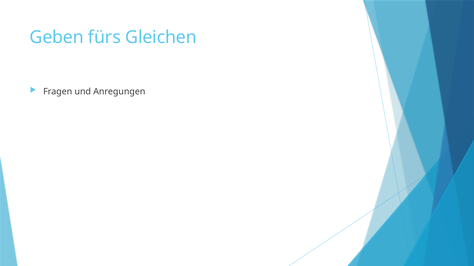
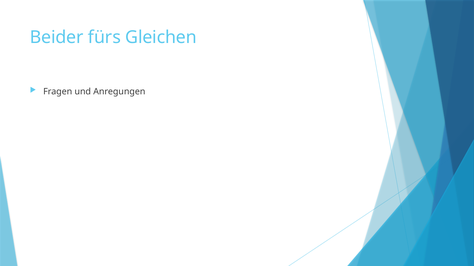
Geben: Geben -> Beider
